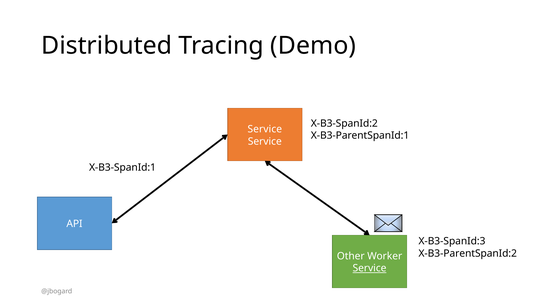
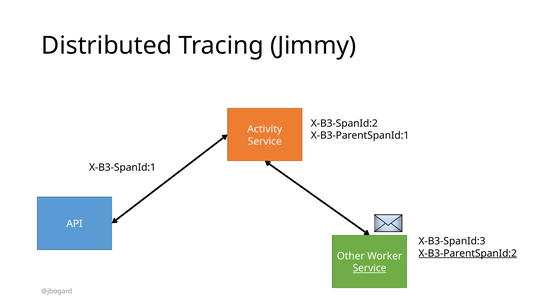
Demo: Demo -> Jimmy
Service at (265, 129): Service -> Activity
X-B3-ParentSpanId:2 underline: none -> present
